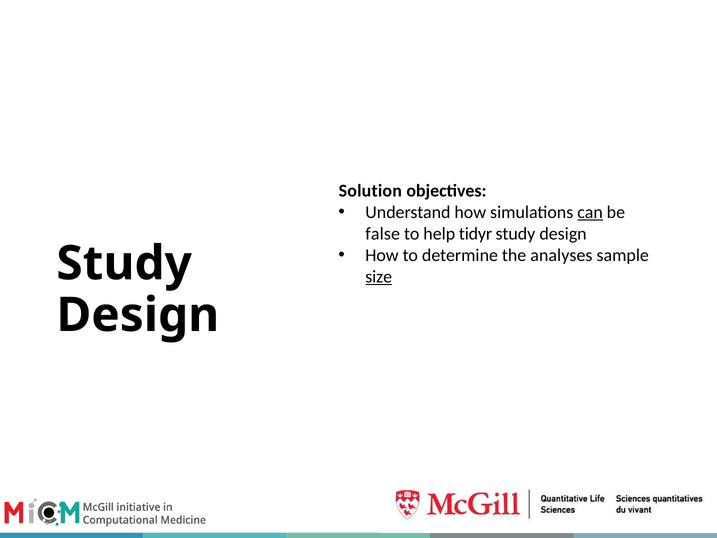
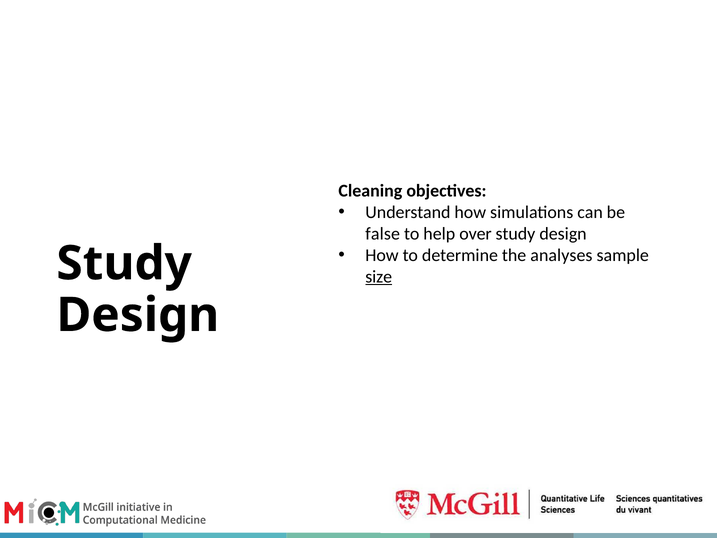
Solution: Solution -> Cleaning
can underline: present -> none
tidyr: tidyr -> over
